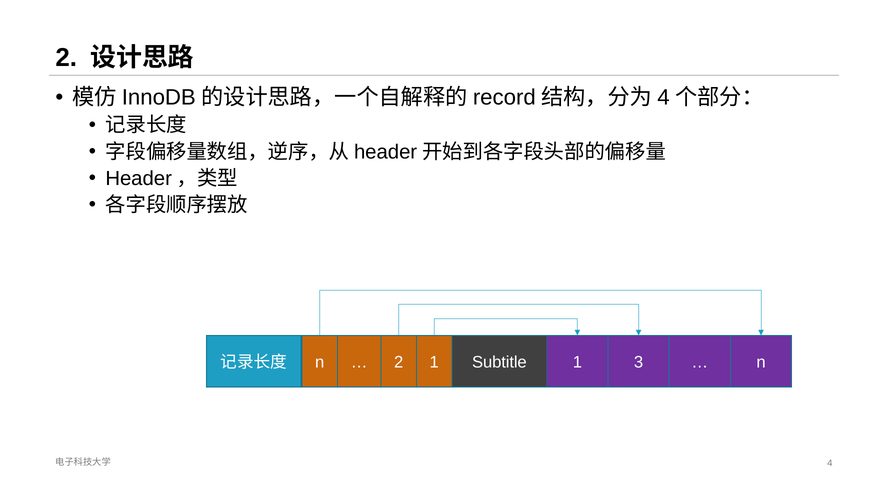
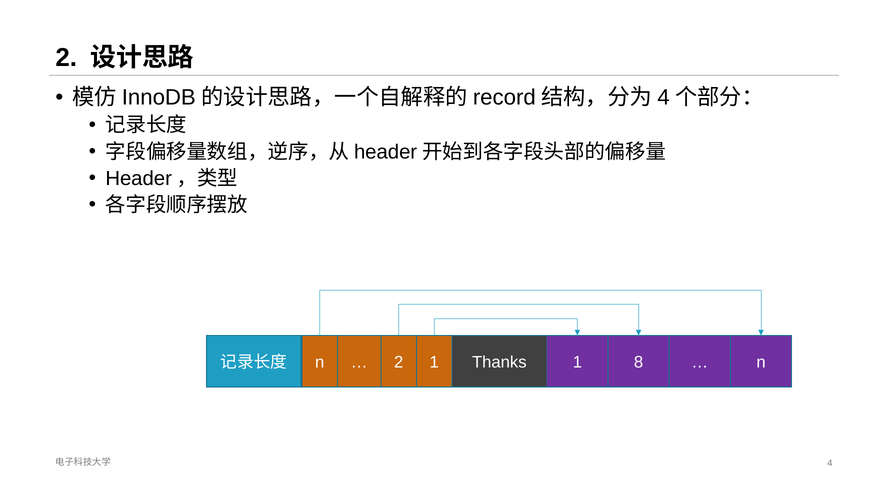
Subtitle: Subtitle -> Thanks
3: 3 -> 8
